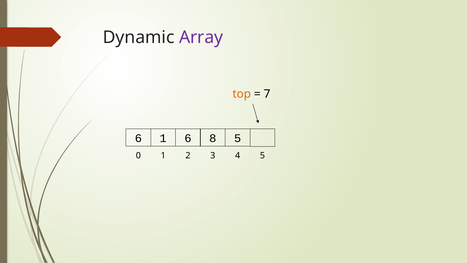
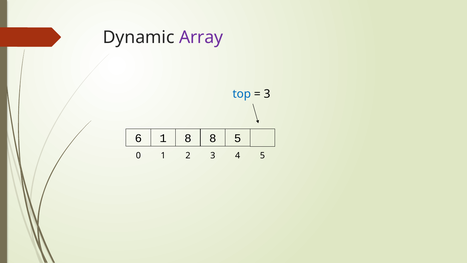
top colour: orange -> blue
7 at (267, 94): 7 -> 3
1 6: 6 -> 8
